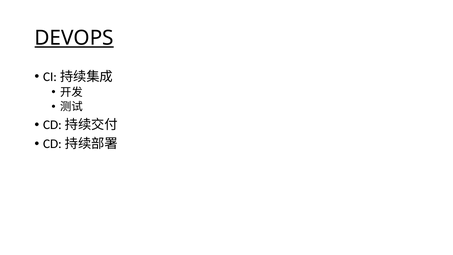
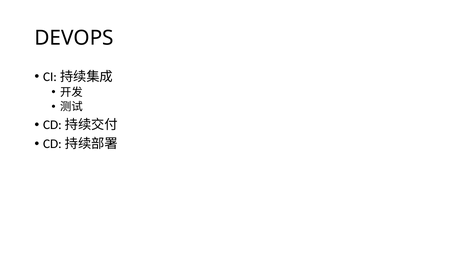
DEVOPS underline: present -> none
